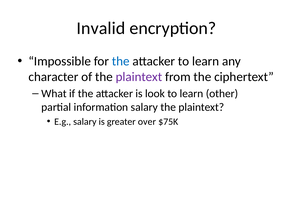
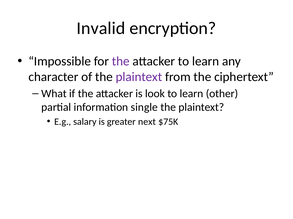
the at (121, 61) colour: blue -> purple
information salary: salary -> single
over: over -> next
